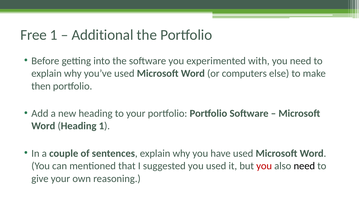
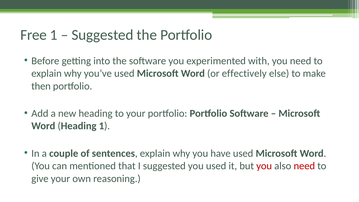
Additional at (103, 35): Additional -> Suggested
computers: computers -> effectively
need at (304, 166) colour: black -> red
